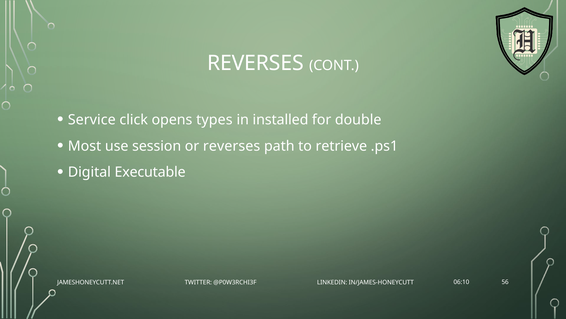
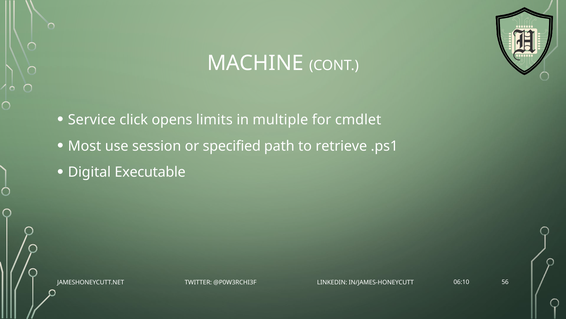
REVERSES at (255, 63): REVERSES -> MACHINE
types: types -> limits
installed: installed -> multiple
double: double -> cmdlet
or reverses: reverses -> specified
